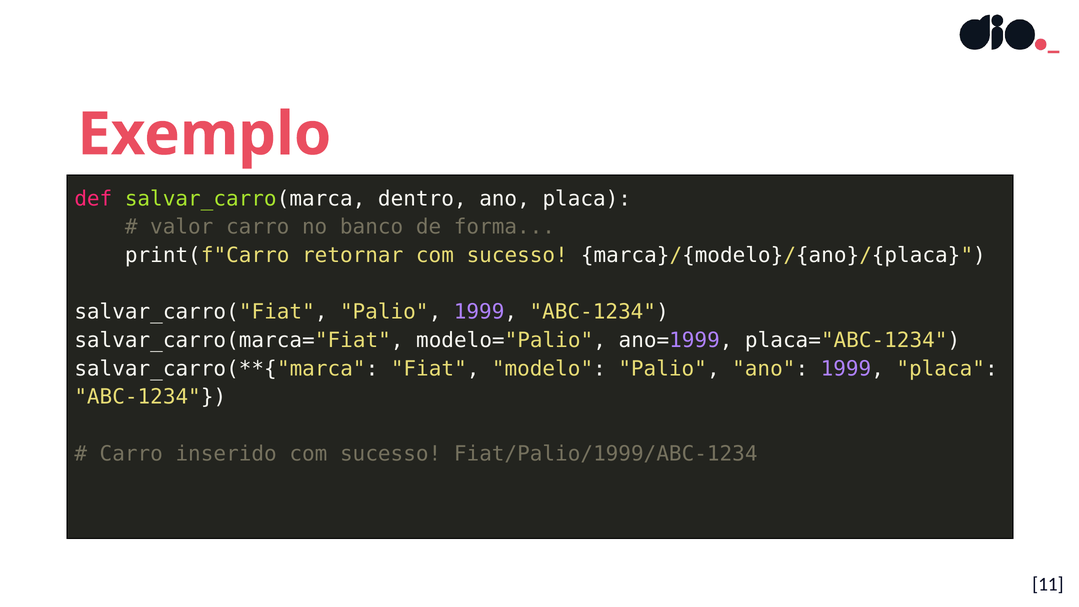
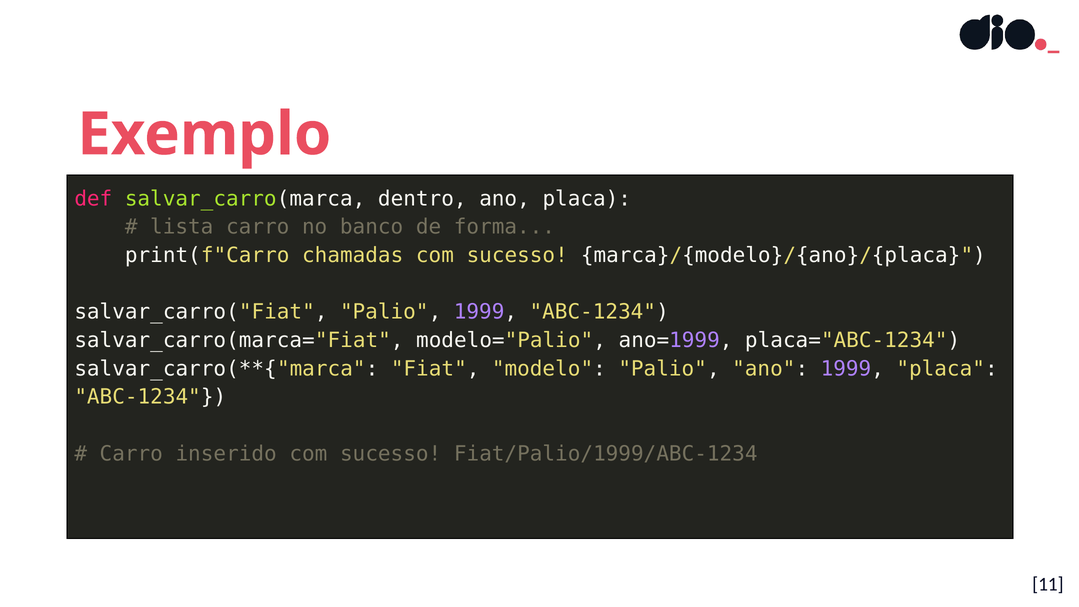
valor: valor -> lista
retornar: retornar -> chamadas
